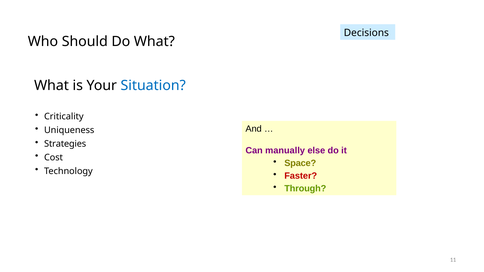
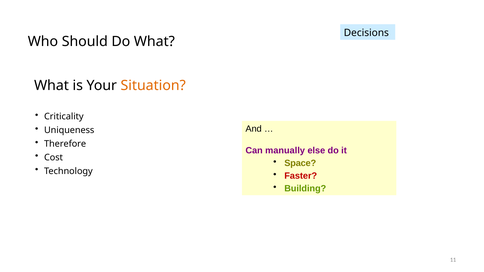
Situation colour: blue -> orange
Strategies: Strategies -> Therefore
Through: Through -> Building
